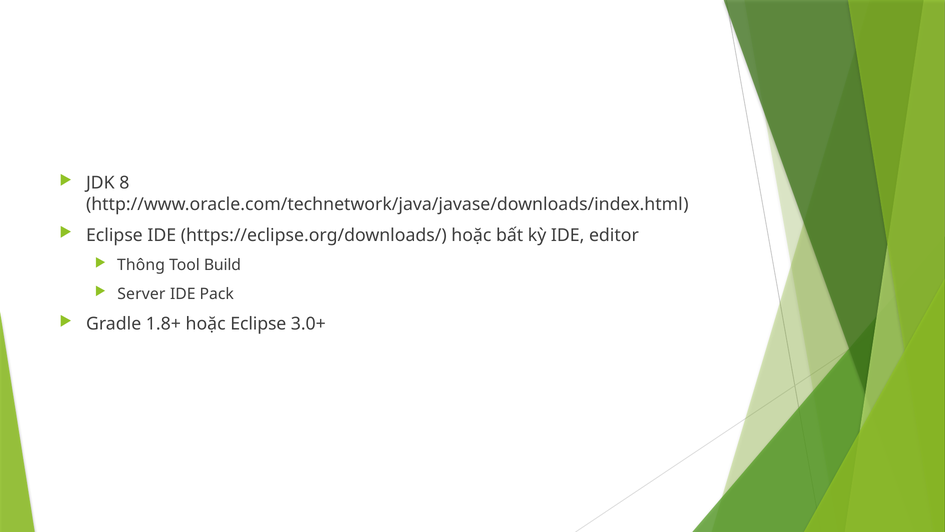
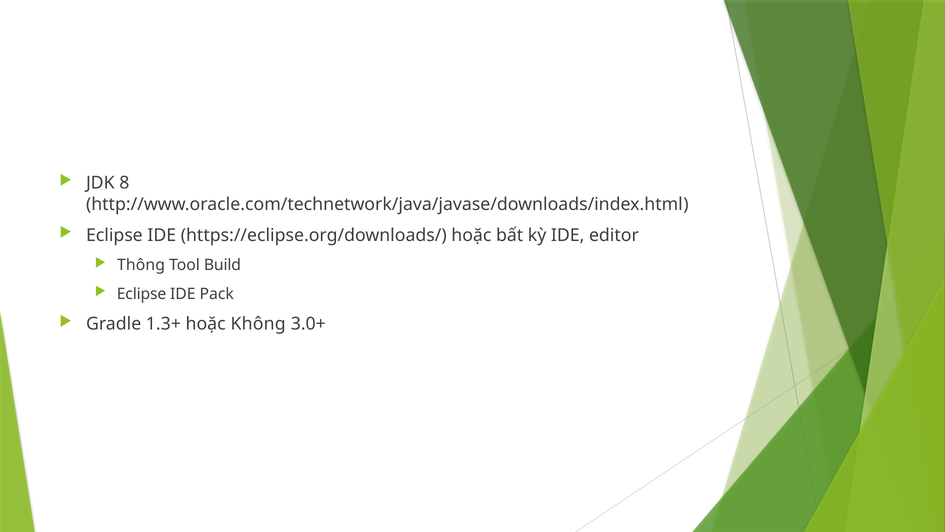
Server at (141, 294): Server -> Eclipse
1.8+: 1.8+ -> 1.3+
hoặc Eclipse: Eclipse -> Không
